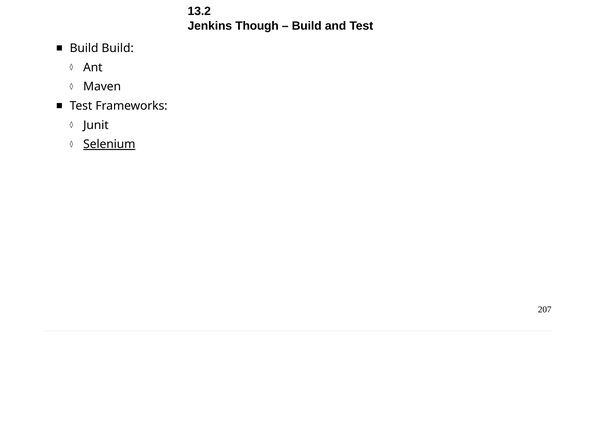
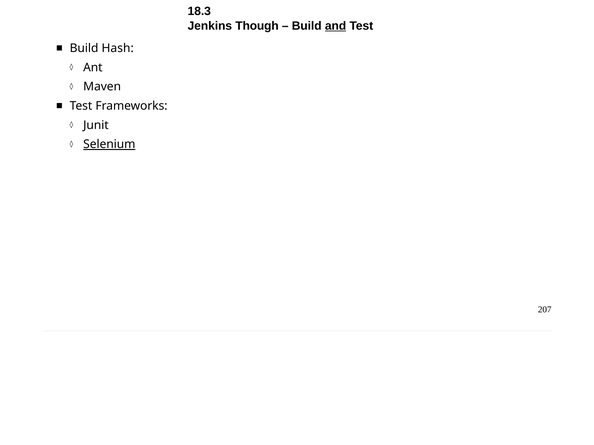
13.2: 13.2 -> 18.3
and underline: none -> present
Build Build: Build -> Hash
